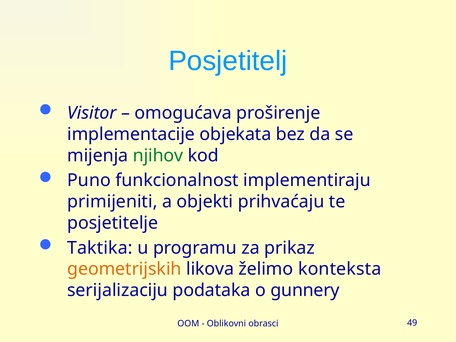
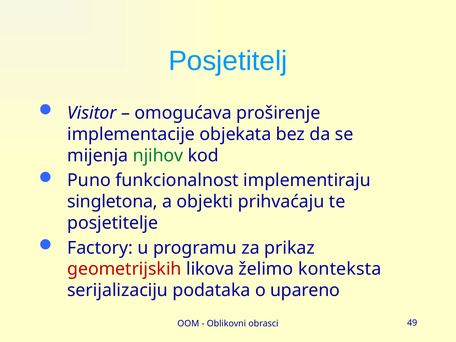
primijeniti: primijeniti -> singletona
Taktika: Taktika -> Factory
geometrijskih colour: orange -> red
gunnery: gunnery -> upareno
